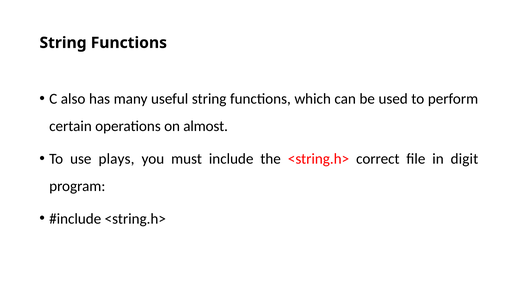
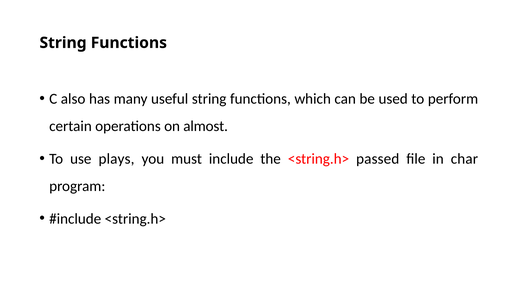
correct: correct -> passed
digit: digit -> char
